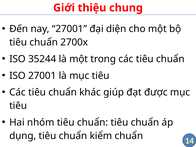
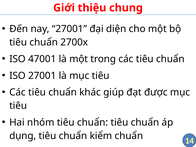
35244: 35244 -> 47001
